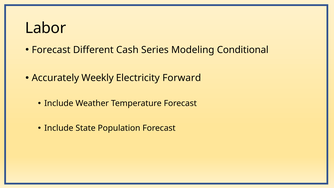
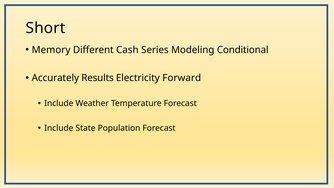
Labor: Labor -> Short
Forecast at (51, 50): Forecast -> Memory
Weekly: Weekly -> Results
